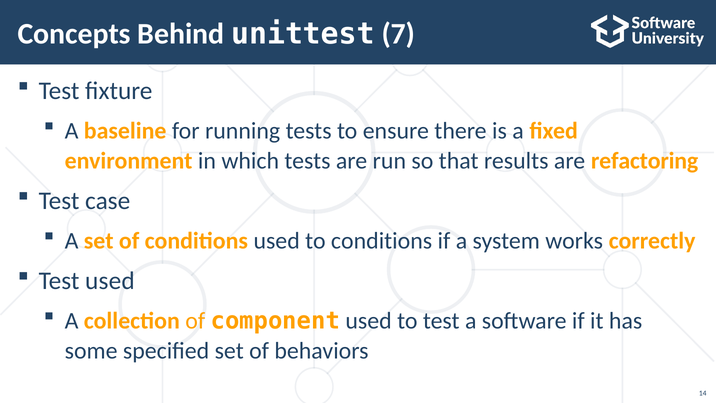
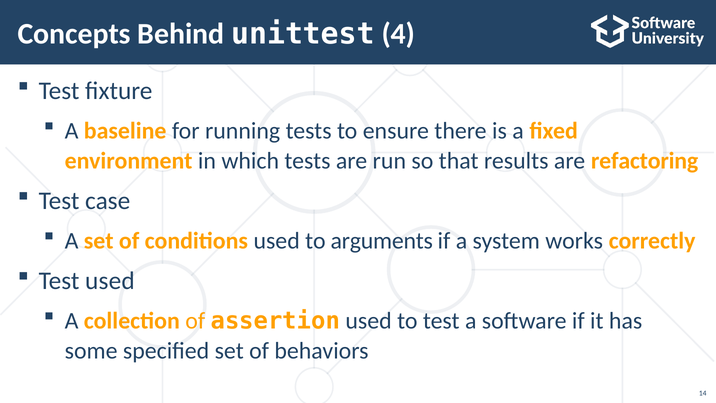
7: 7 -> 4
to conditions: conditions -> arguments
component: component -> assertion
